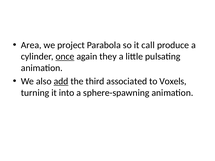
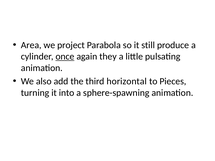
call: call -> still
add underline: present -> none
associated: associated -> horizontal
Voxels: Voxels -> Pieces
